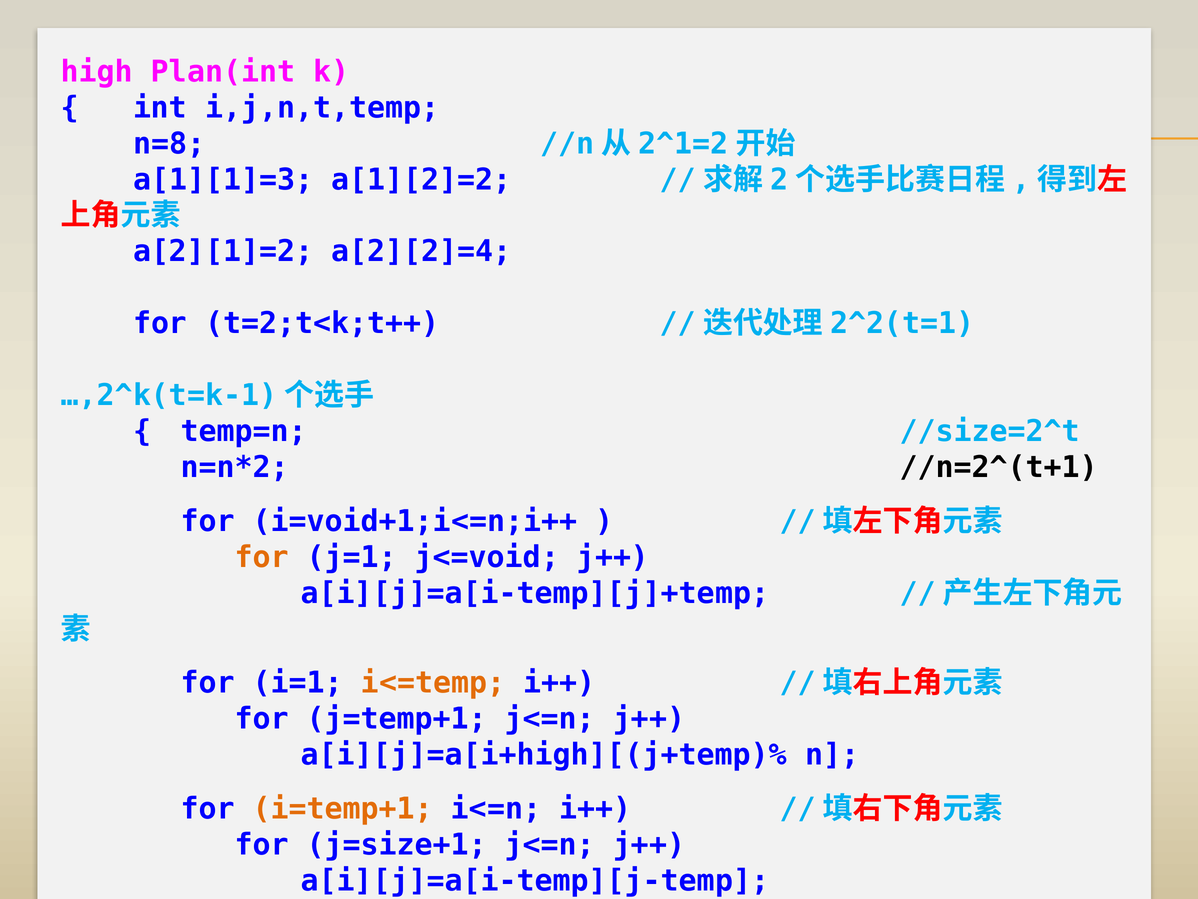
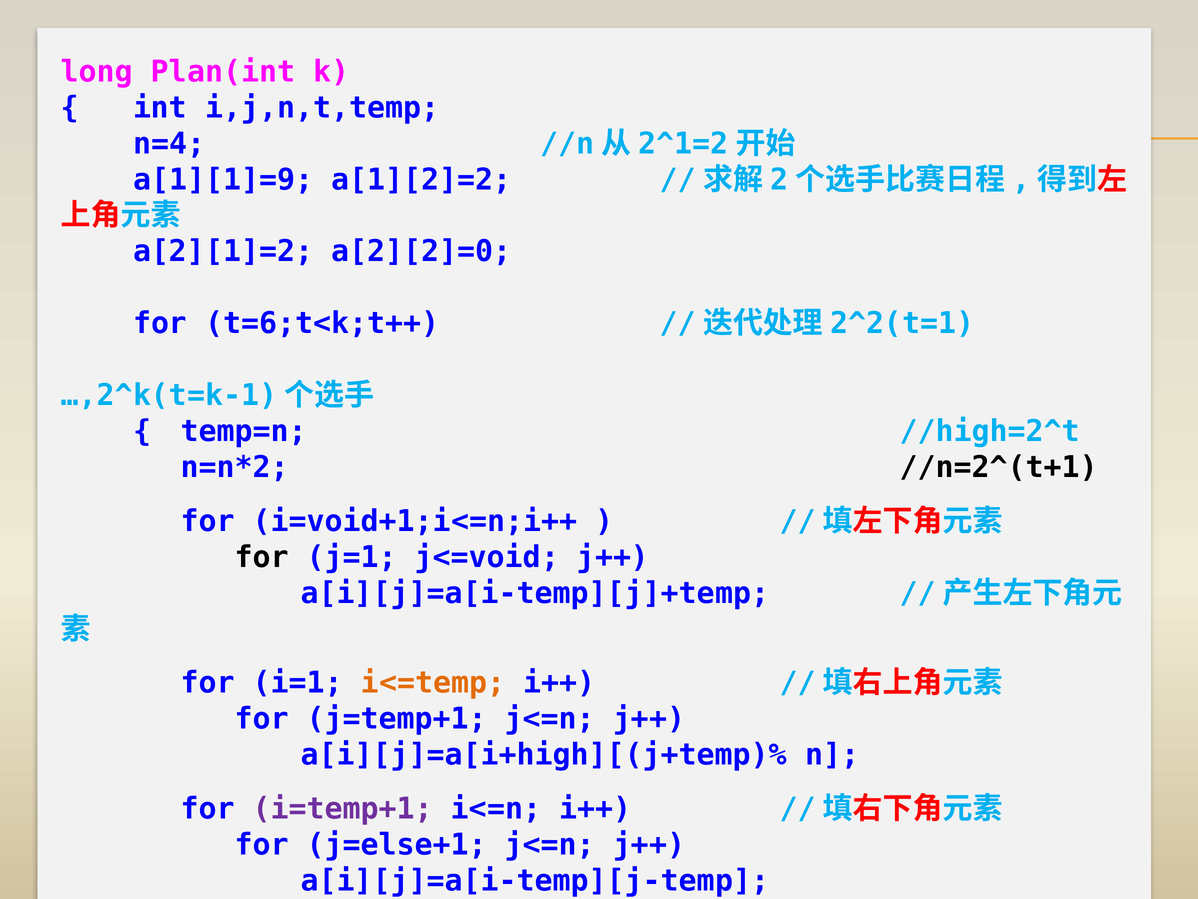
high: high -> long
n=8: n=8 -> n=4
a[1][1]=3: a[1][1]=3 -> a[1][1]=9
a[2][2]=4: a[2][2]=4 -> a[2][2]=0
t=2;t<k;t++: t=2;t<k;t++ -> t=6;t<k;t++
//size=2^t: //size=2^t -> //high=2^t
for at (262, 557) colour: orange -> black
i=temp+1 colour: orange -> purple
j=size+1: j=size+1 -> j=else+1
